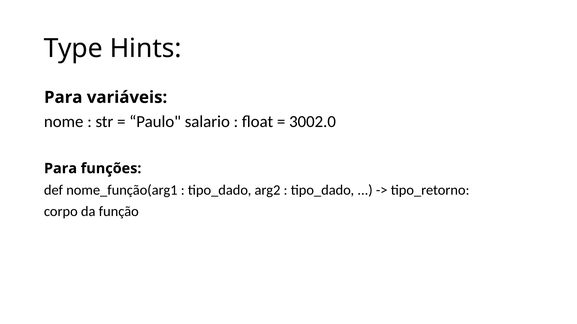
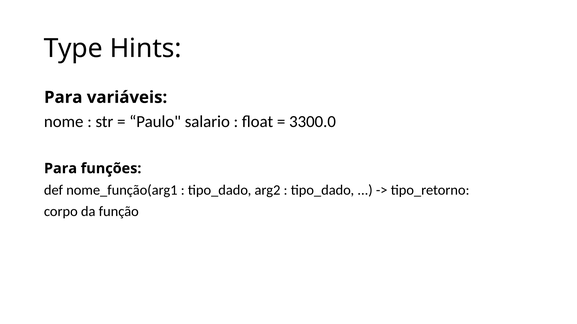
3002.0: 3002.0 -> 3300.0
